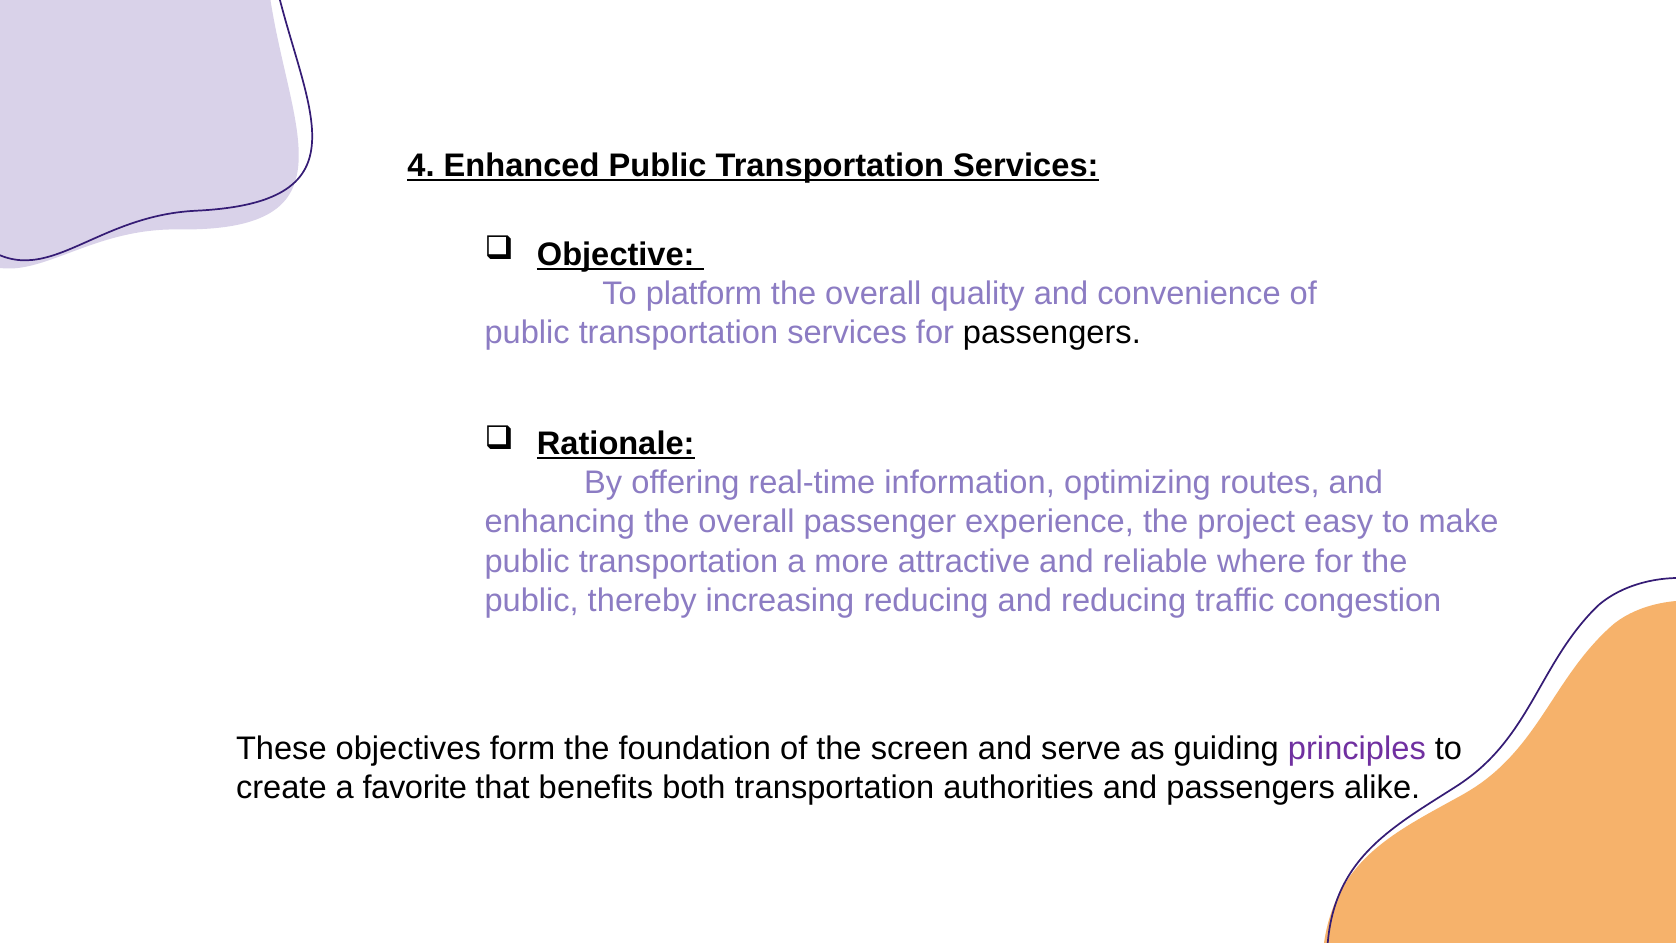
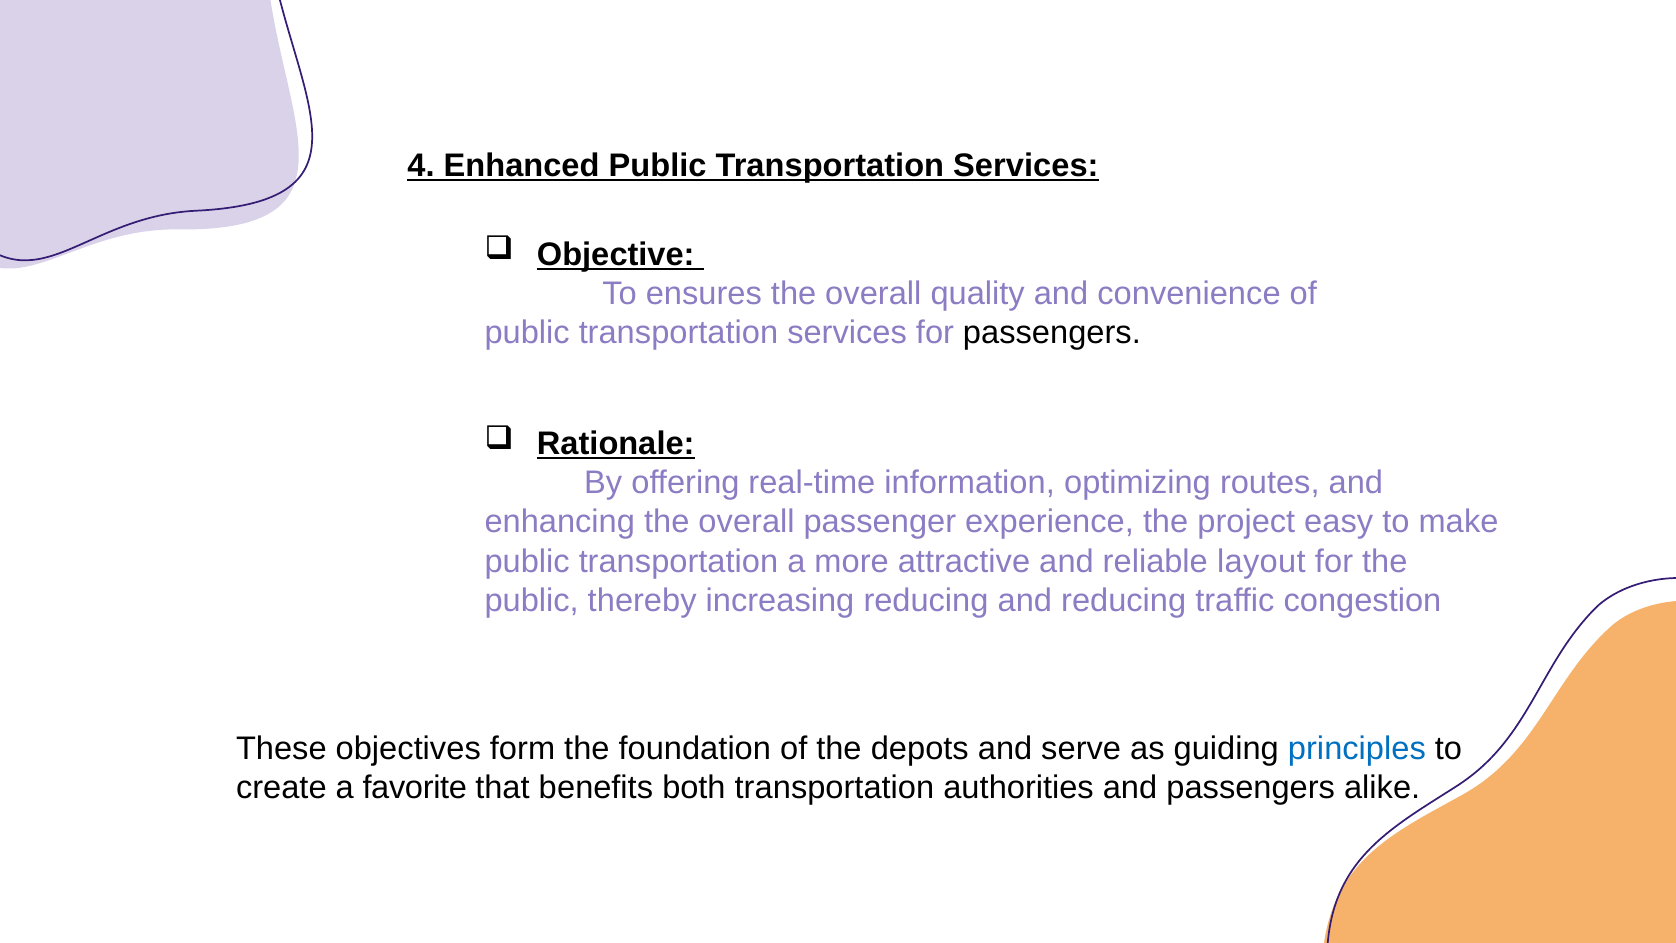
platform: platform -> ensures
where: where -> layout
screen: screen -> depots
principles colour: purple -> blue
